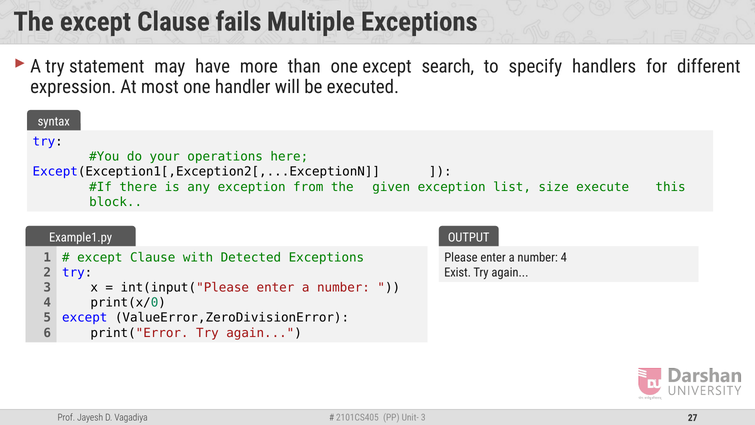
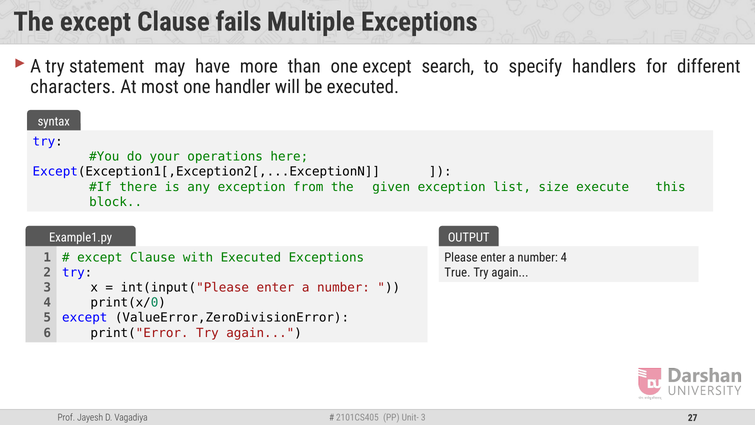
expression: expression -> characters
with Detected: Detected -> Executed
Exist: Exist -> True
